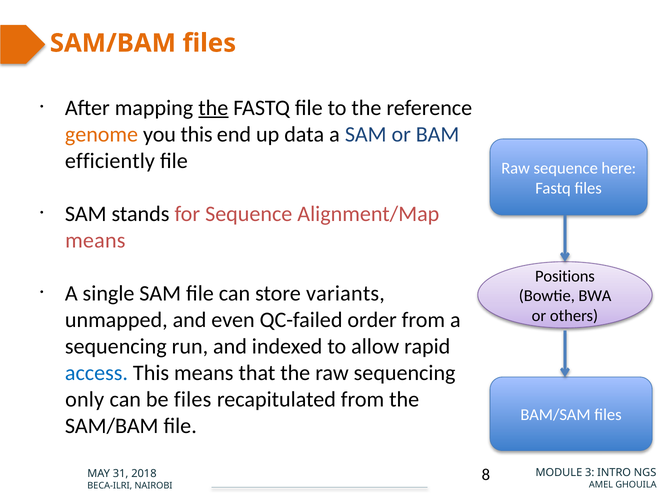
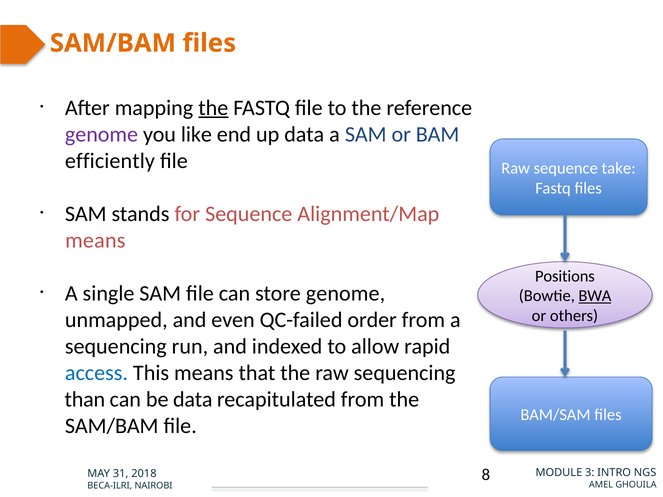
genome at (101, 134) colour: orange -> purple
you this: this -> like
here: here -> take
store variants: variants -> genome
BWA underline: none -> present
only: only -> than
be files: files -> data
